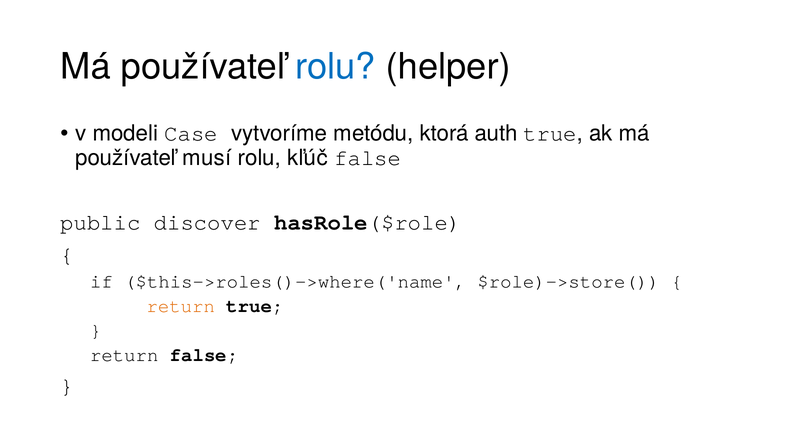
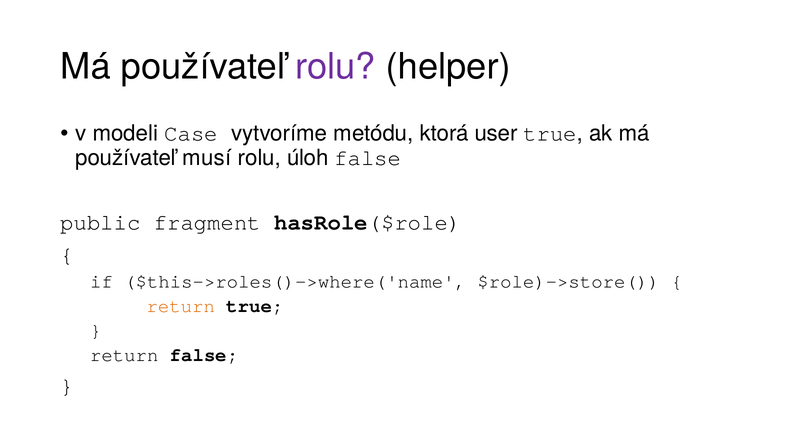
rolu at (335, 67) colour: blue -> purple
auth: auth -> user
kľúč: kľúč -> úloh
discover: discover -> fragment
